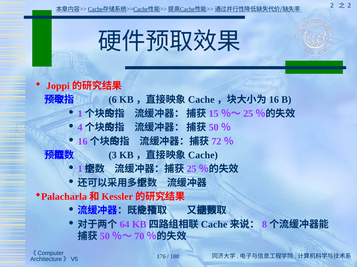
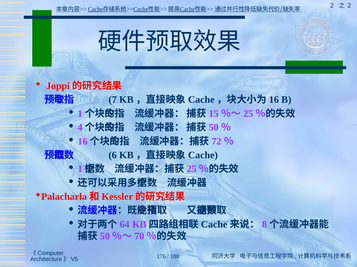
6: 6 -> 7
3: 3 -> 6
